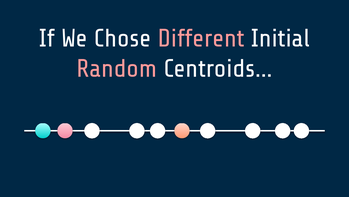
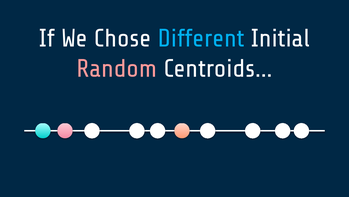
Different colour: pink -> light blue
